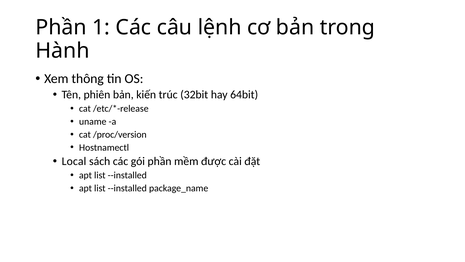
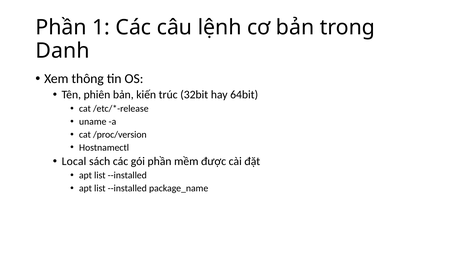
Hành: Hành -> Danh
